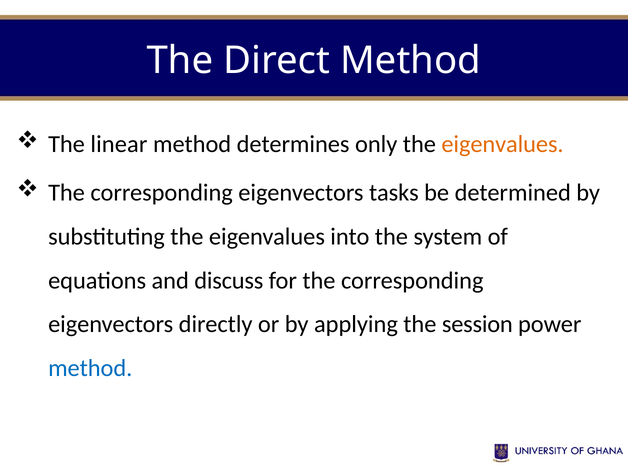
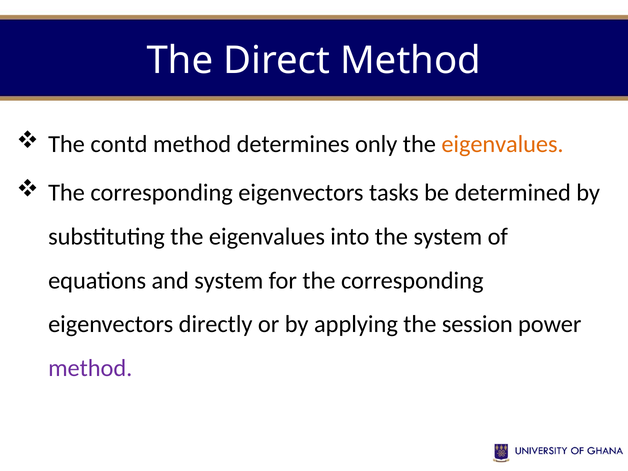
linear: linear -> contd
and discuss: discuss -> system
method at (90, 368) colour: blue -> purple
